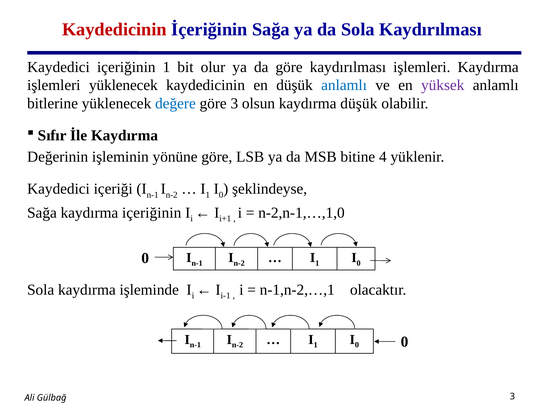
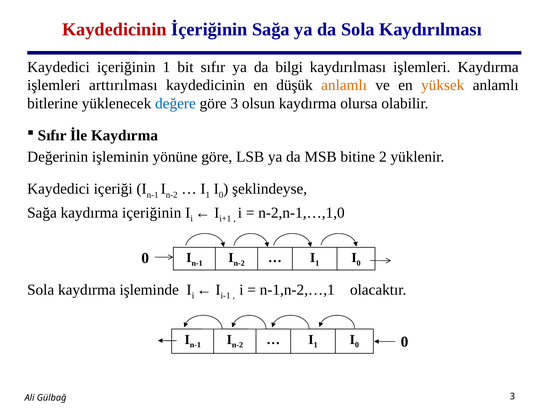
bit olur: olur -> sıfır
da göre: göre -> bilgi
işlemleri yüklenecek: yüklenecek -> arttırılması
anlamlı at (344, 85) colour: blue -> orange
yüksek colour: purple -> orange
kaydırma düşük: düşük -> olursa
4: 4 -> 2
